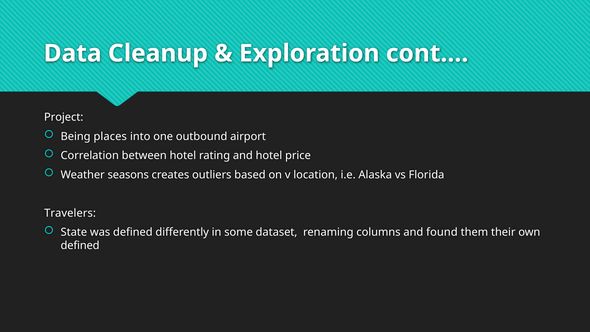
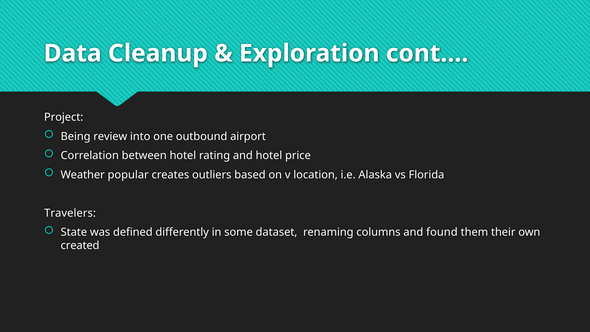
places: places -> review
seasons: seasons -> popular
defined at (80, 246): defined -> created
